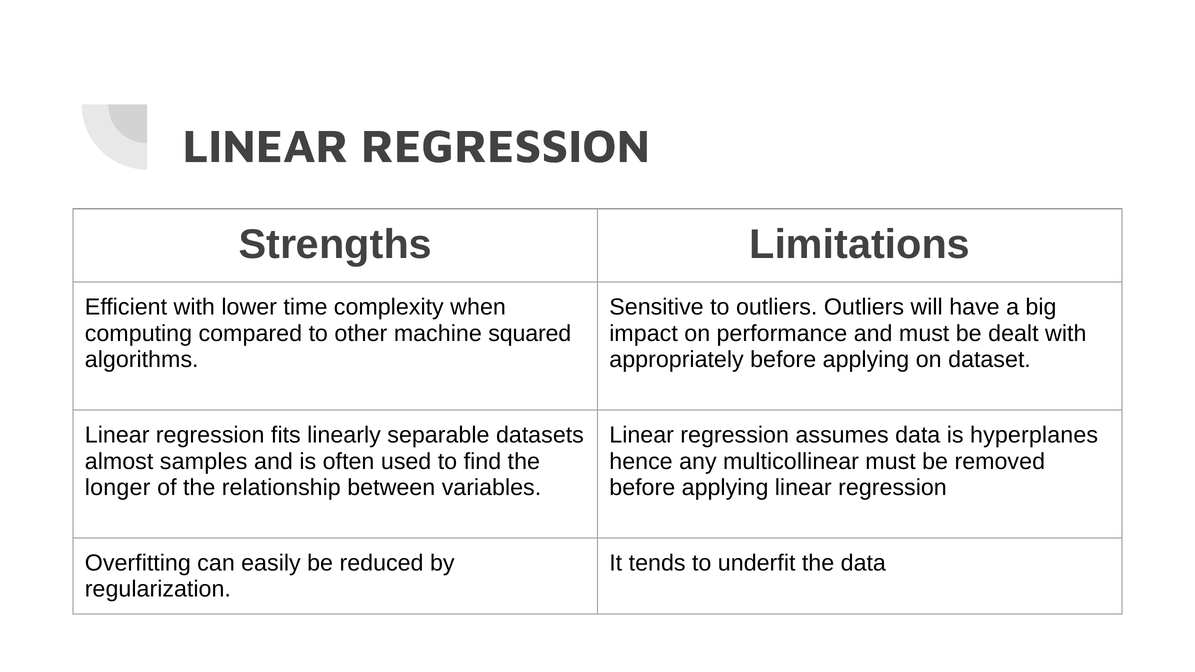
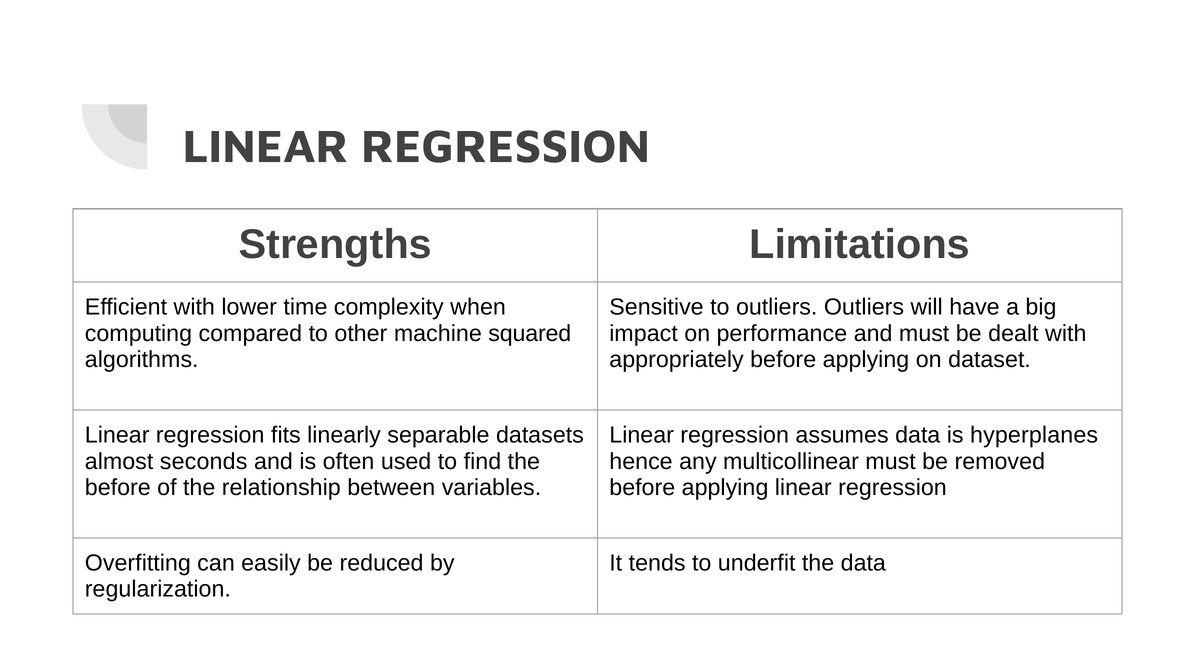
samples: samples -> seconds
longer at (118, 488): longer -> before
